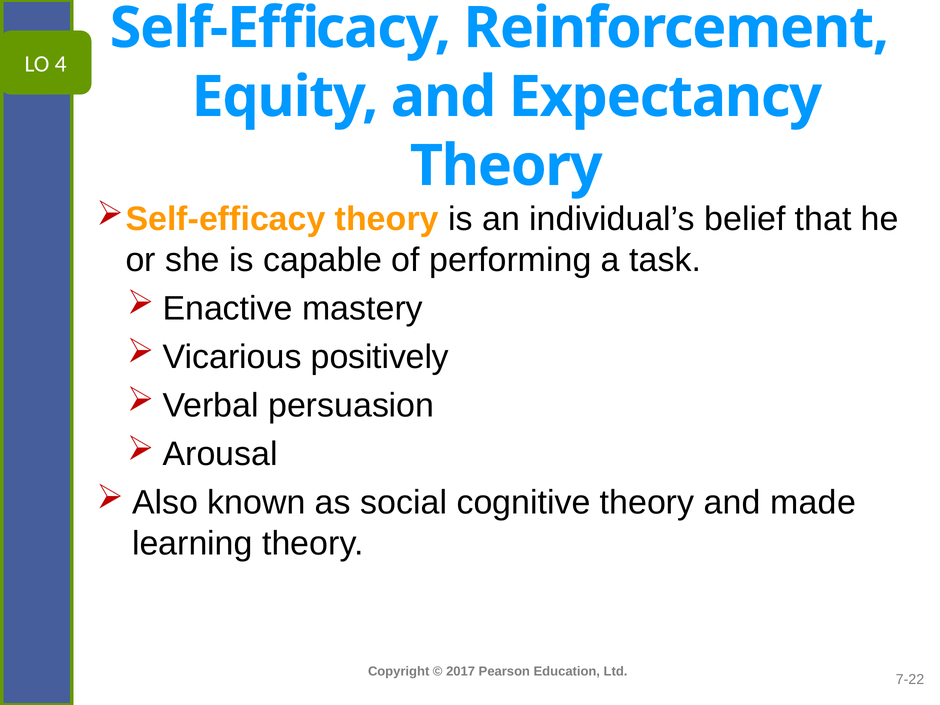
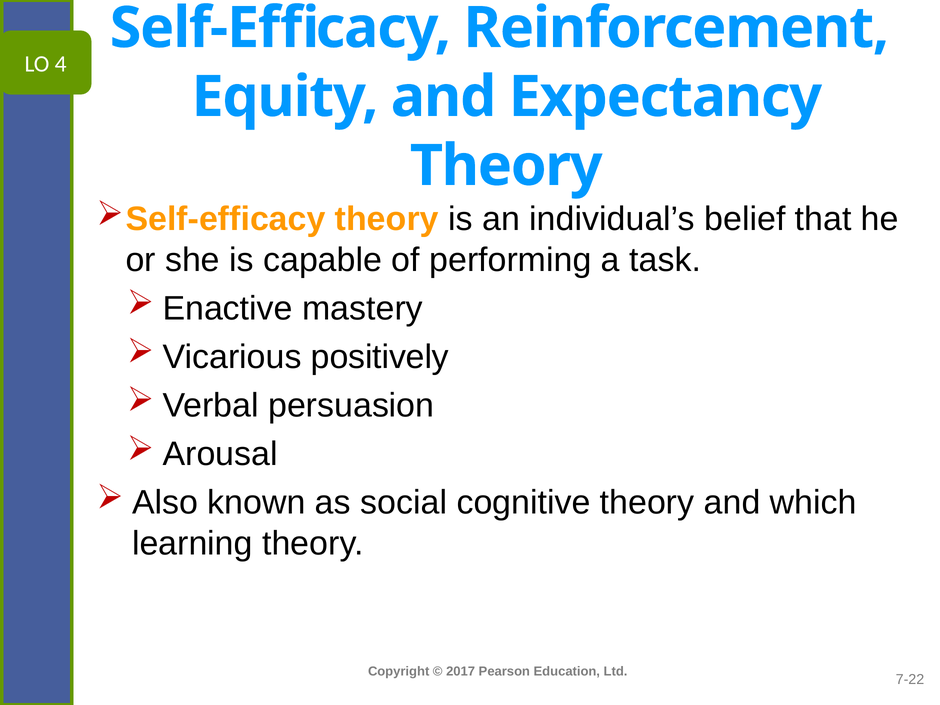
made: made -> which
